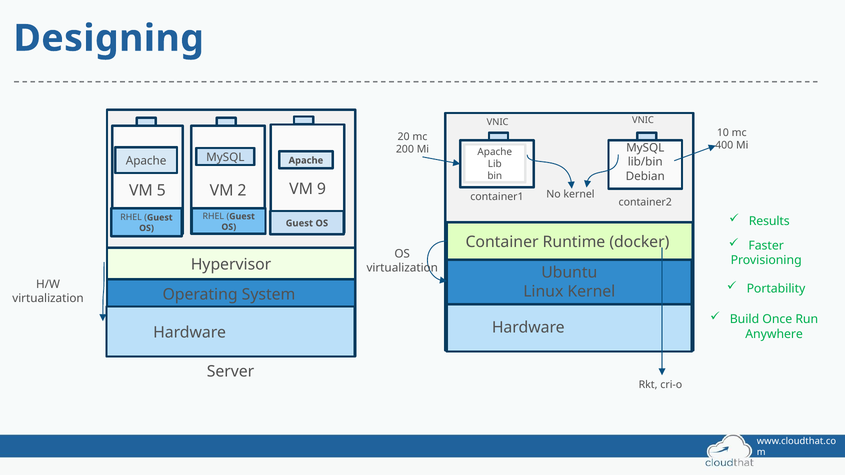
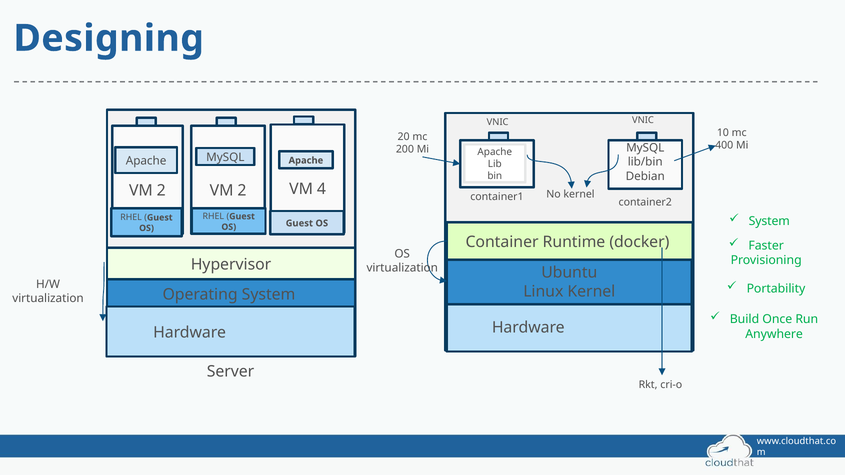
9: 9 -> 4
5 at (161, 190): 5 -> 2
Results at (769, 221): Results -> System
